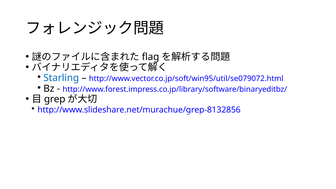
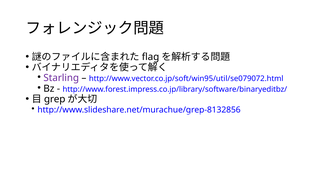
Starling colour: blue -> purple
